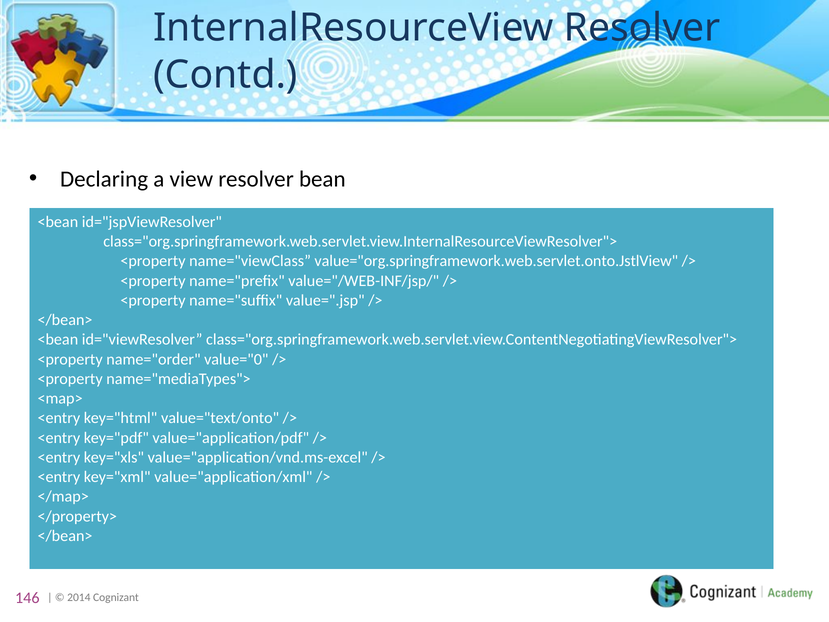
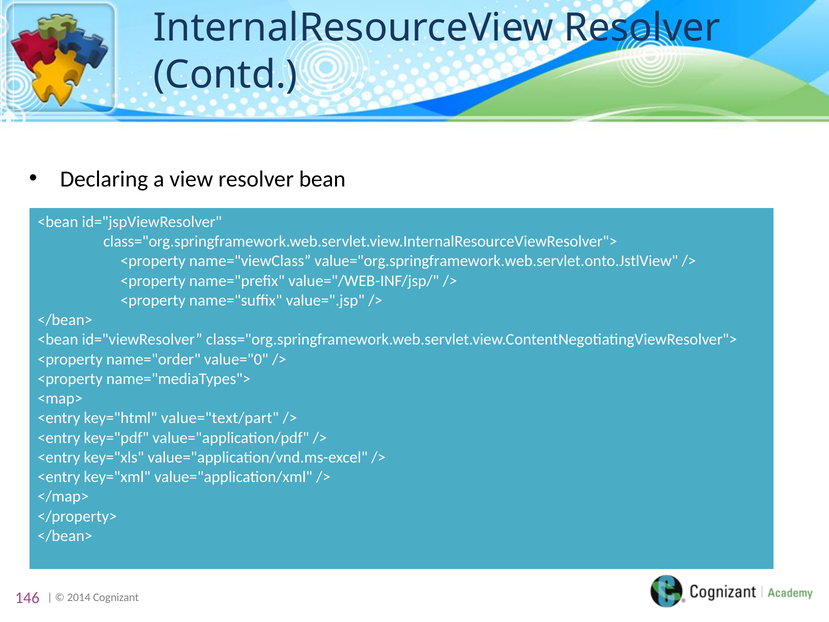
value="text/onto: value="text/onto -> value="text/part
